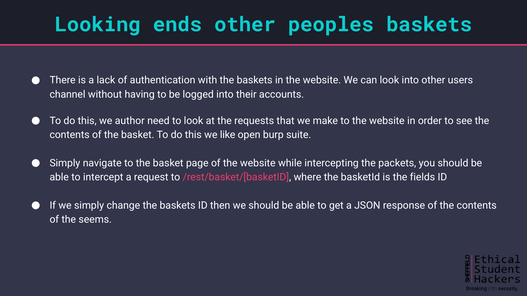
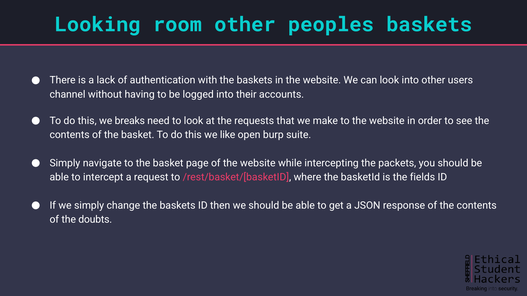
ends: ends -> room
author: author -> breaks
seems: seems -> doubts
